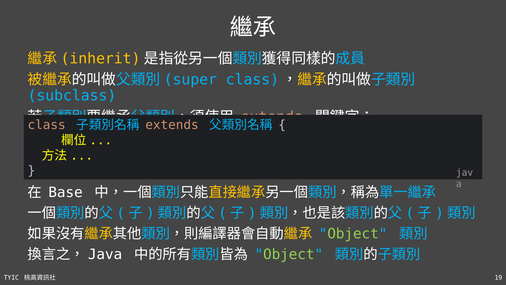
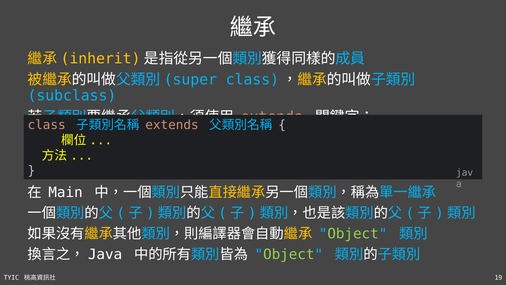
Base: Base -> Main
